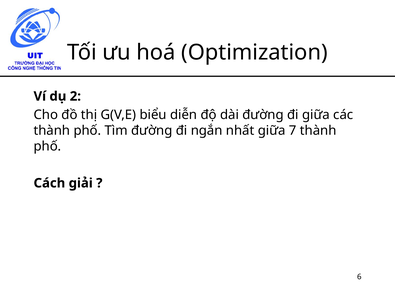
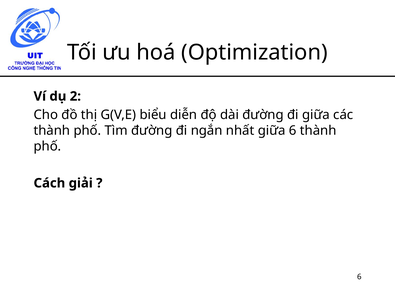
giữa 7: 7 -> 6
